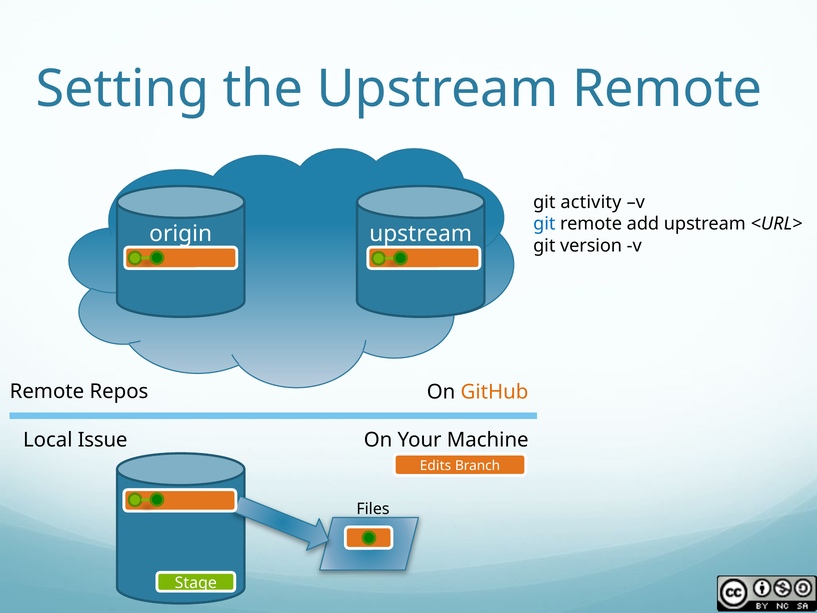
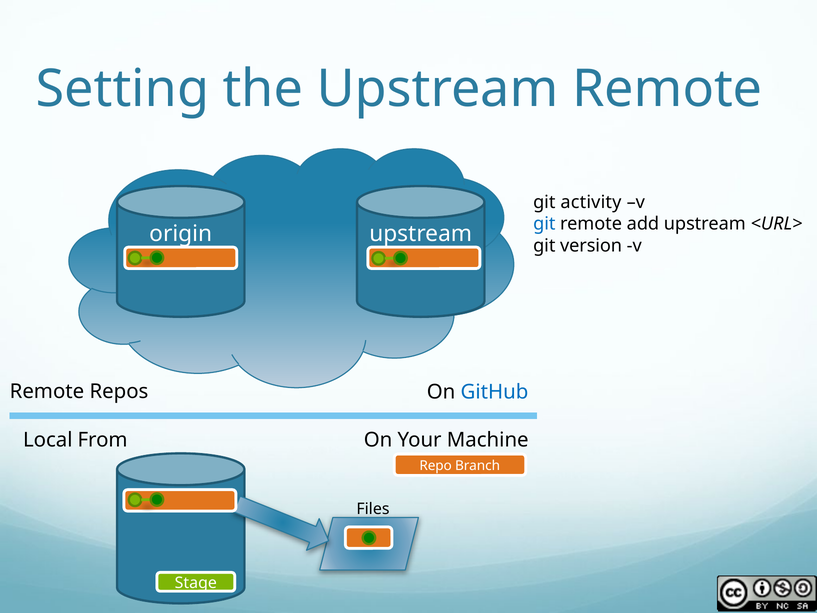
GitHub colour: orange -> blue
Issue: Issue -> From
Edits: Edits -> Repo
